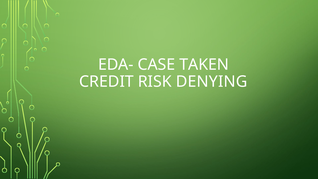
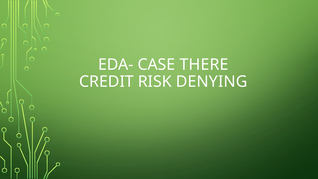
TAKEN: TAKEN -> THERE
